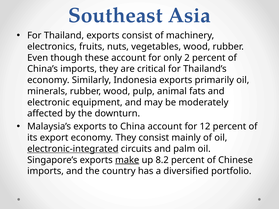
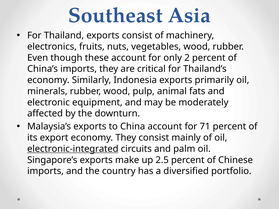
12: 12 -> 71
make underline: present -> none
8.2: 8.2 -> 2.5
